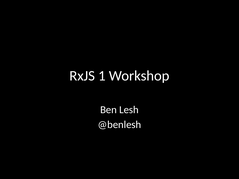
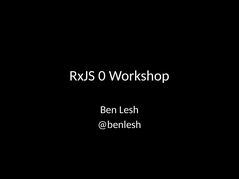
1: 1 -> 0
